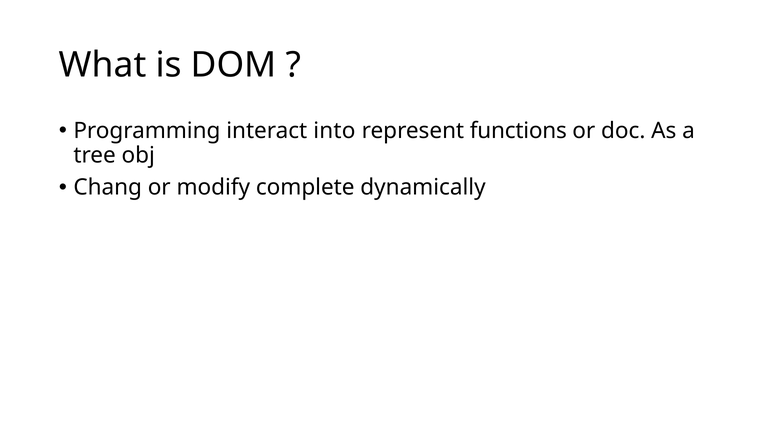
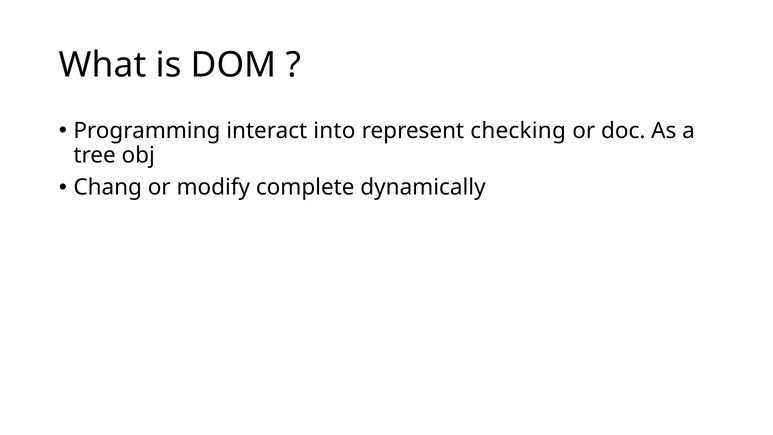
functions: functions -> checking
